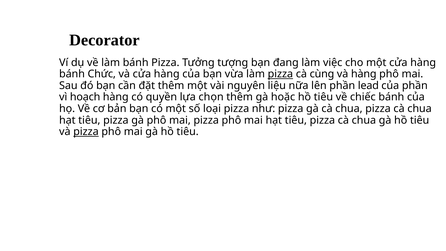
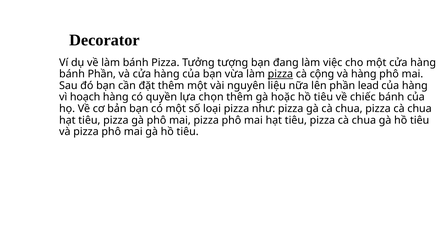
bánh Chức: Chức -> Phần
cùng: cùng -> cộng
của phần: phần -> hàng
pizza at (86, 132) underline: present -> none
